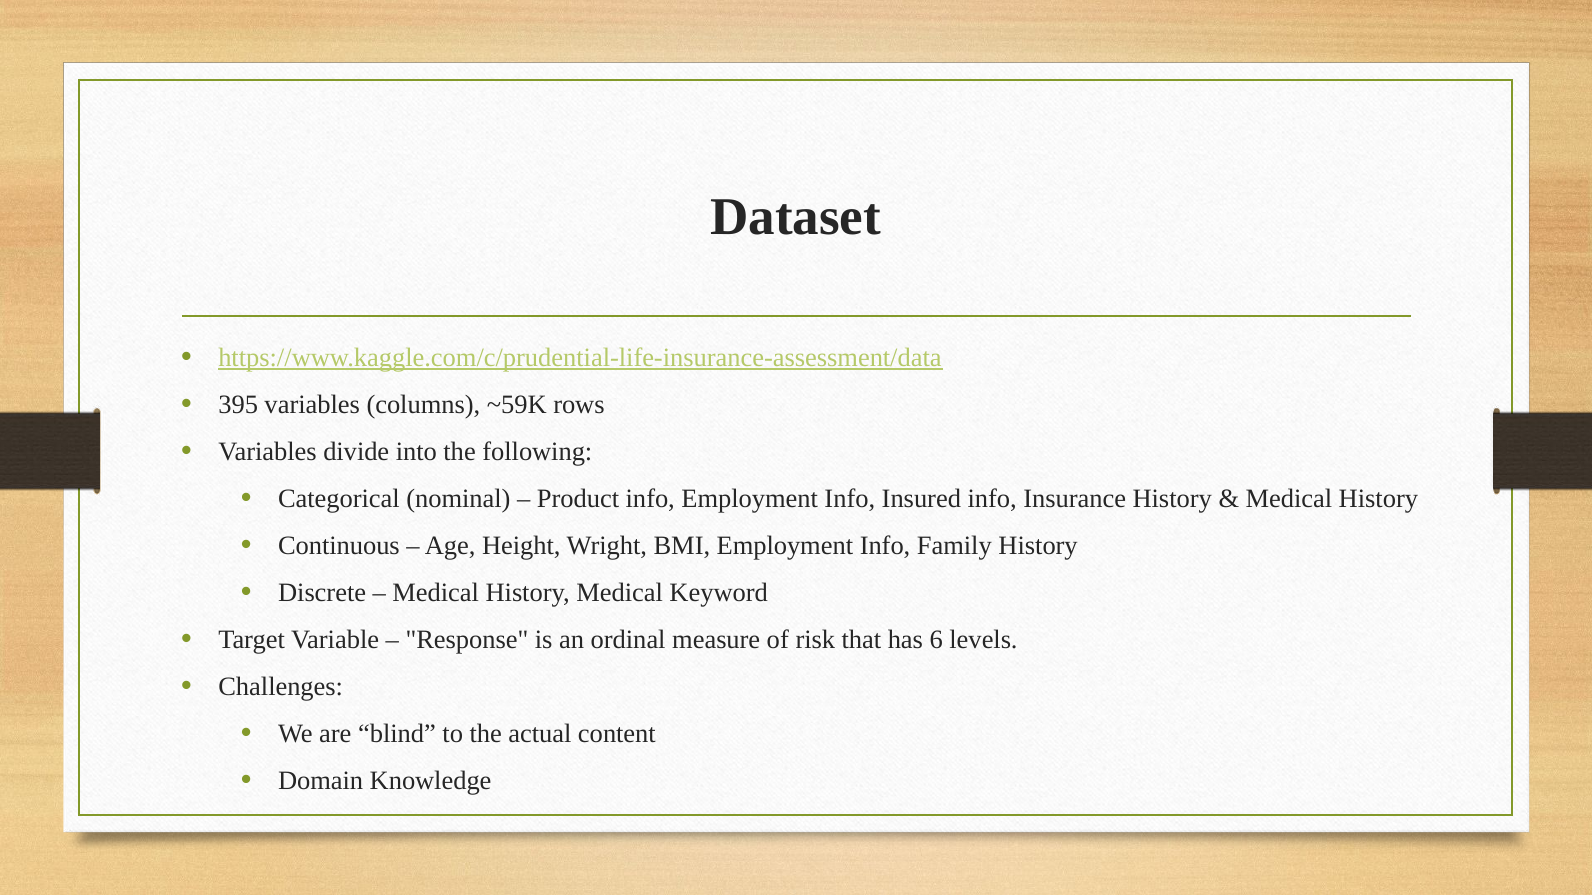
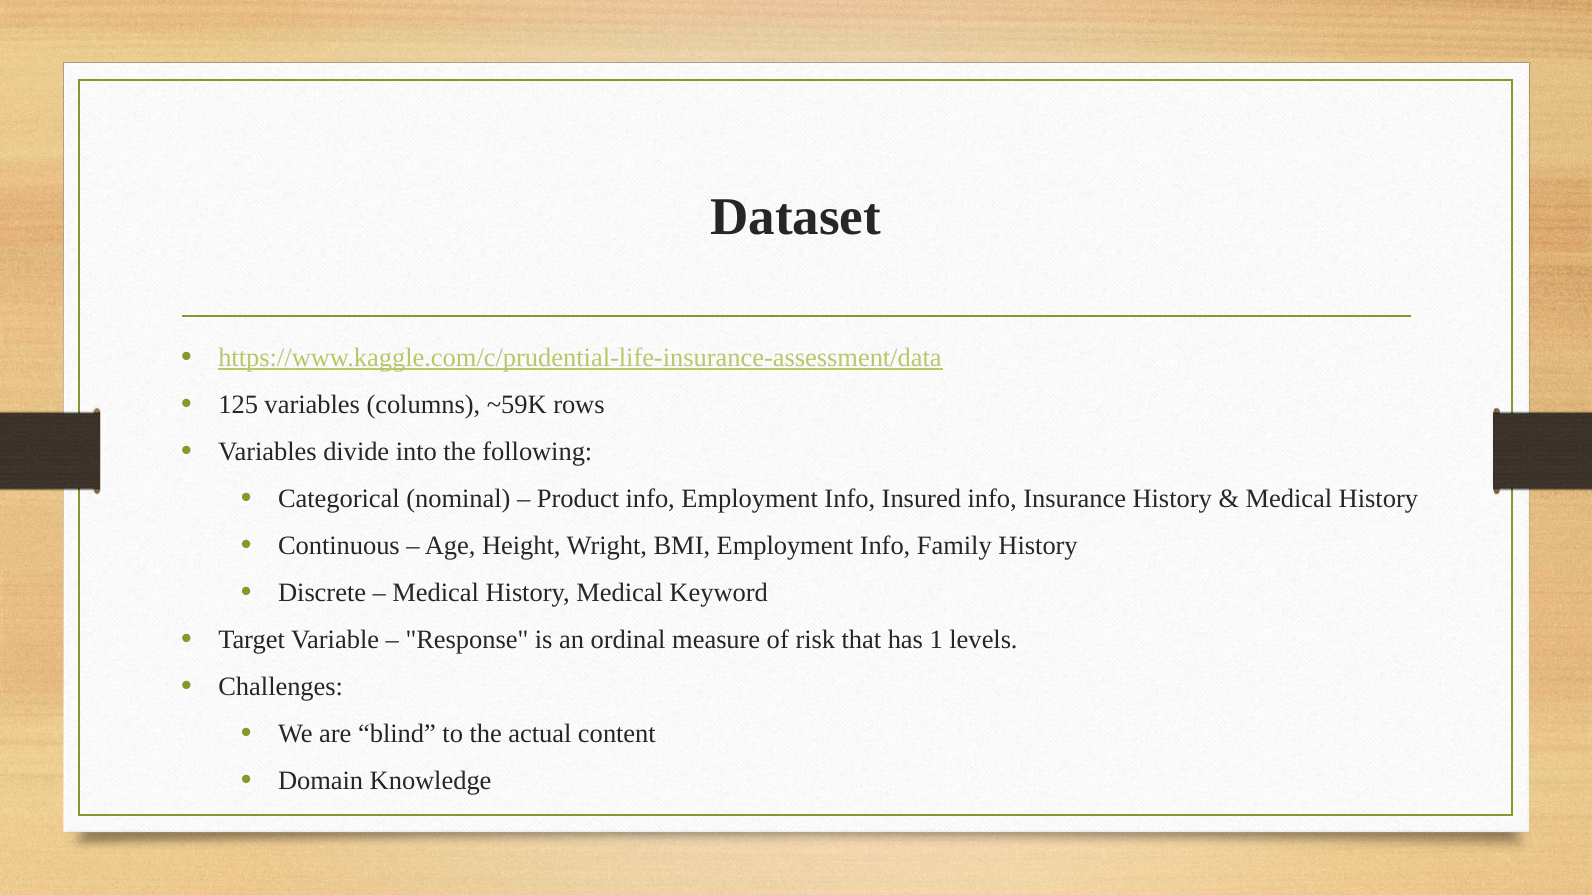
395: 395 -> 125
6: 6 -> 1
